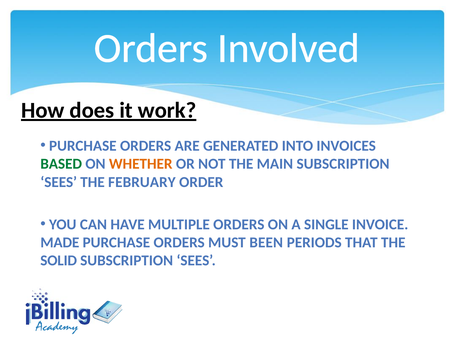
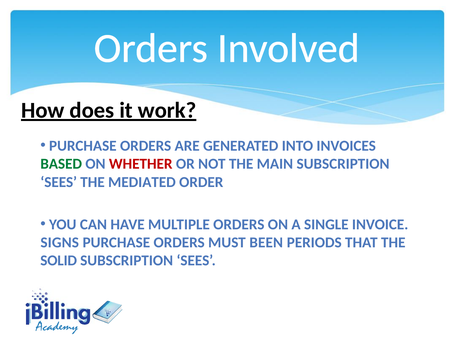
WHETHER colour: orange -> red
FEBRUARY: FEBRUARY -> MEDIATED
MADE: MADE -> SIGNS
